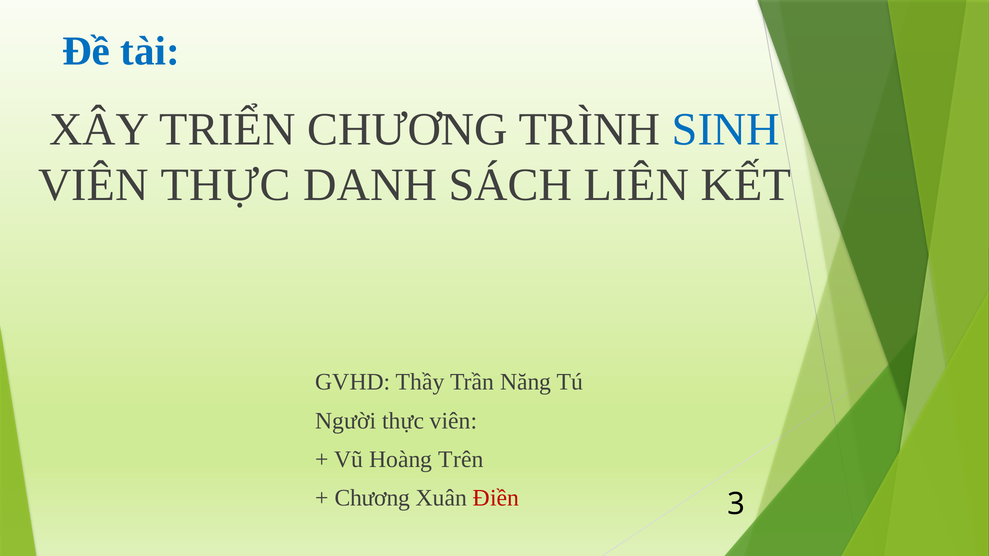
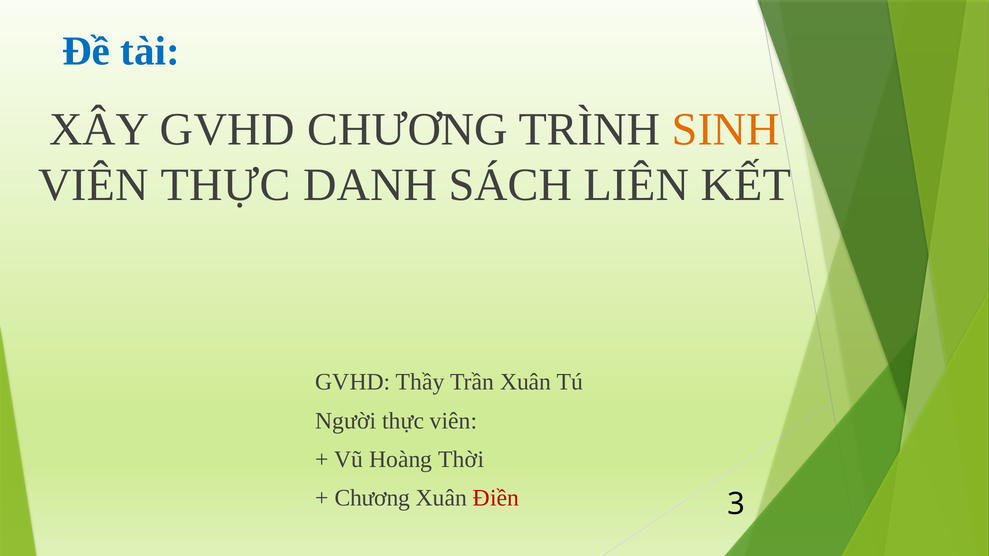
XÂY TRIỂN: TRIỂN -> GVHD
SINH colour: blue -> orange
Trần Năng: Năng -> Xuân
Trên: Trên -> Thời
